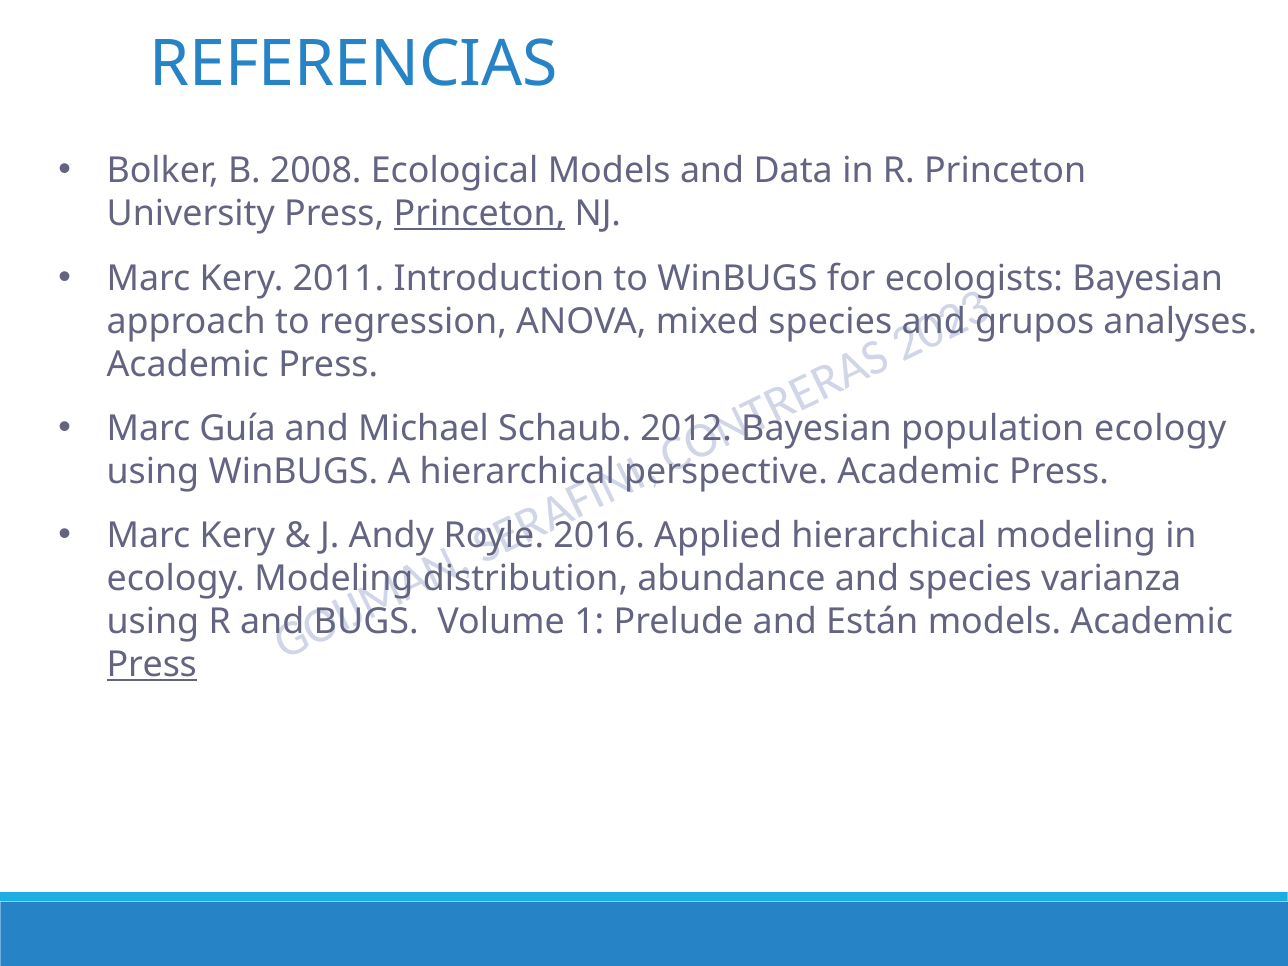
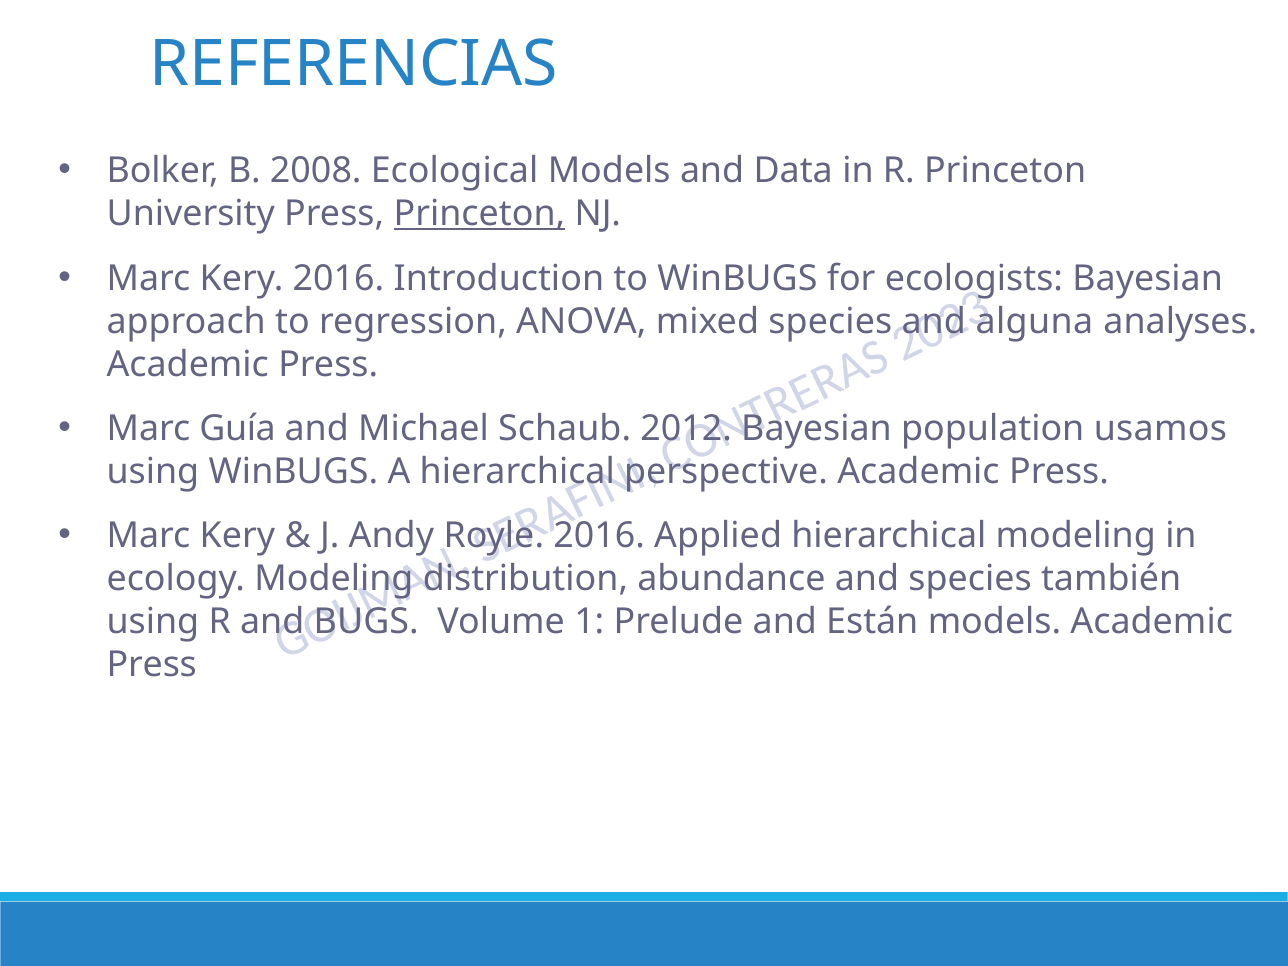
Kery 2011: 2011 -> 2016
grupos: grupos -> alguna
population ecology: ecology -> usamos
varianza: varianza -> también
Press at (152, 665) underline: present -> none
